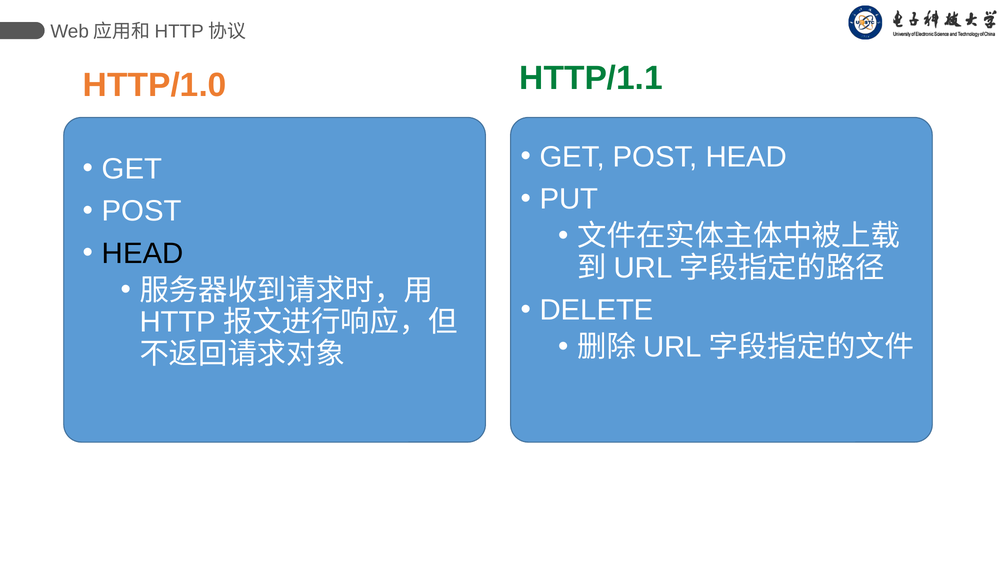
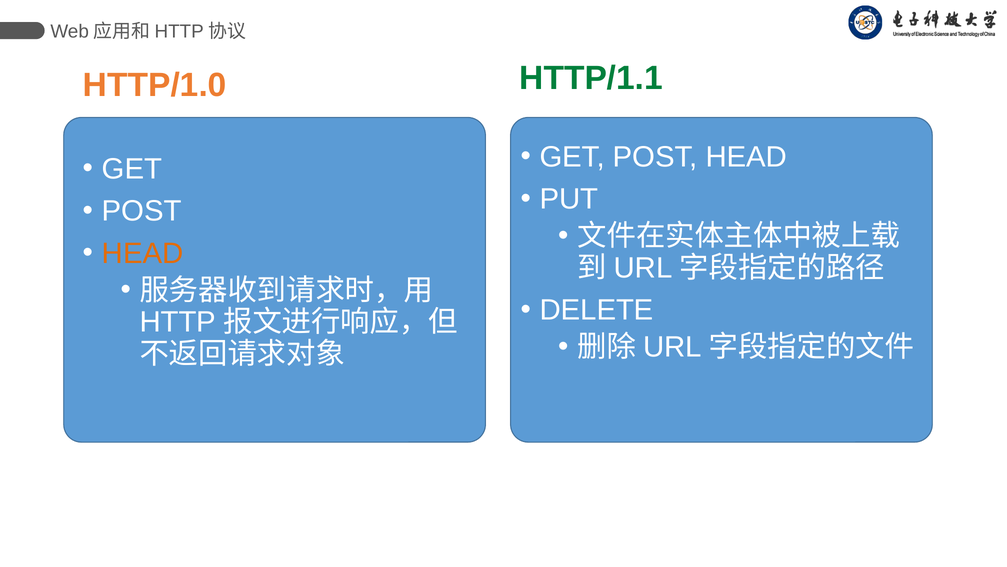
HEAD at (143, 253) colour: black -> orange
